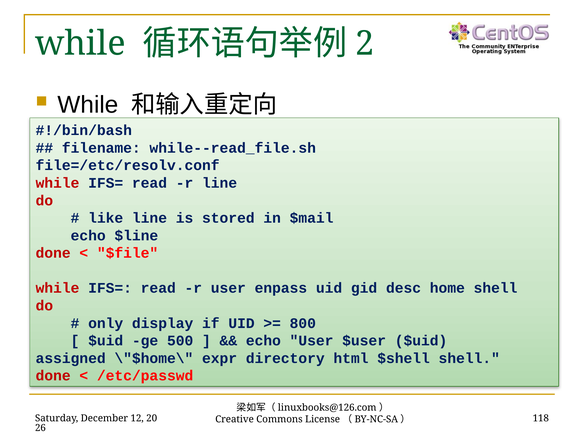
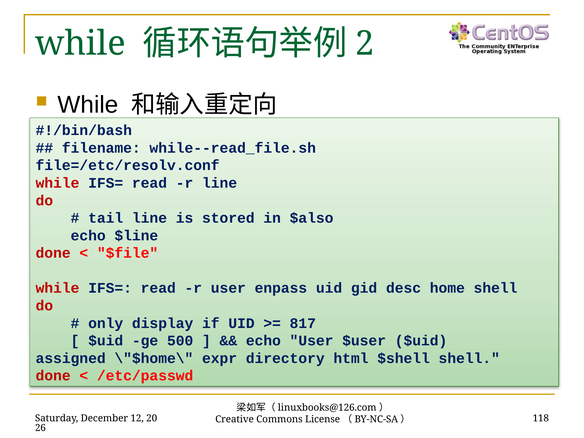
like: like -> tail
$mail: $mail -> $also
800: 800 -> 817
